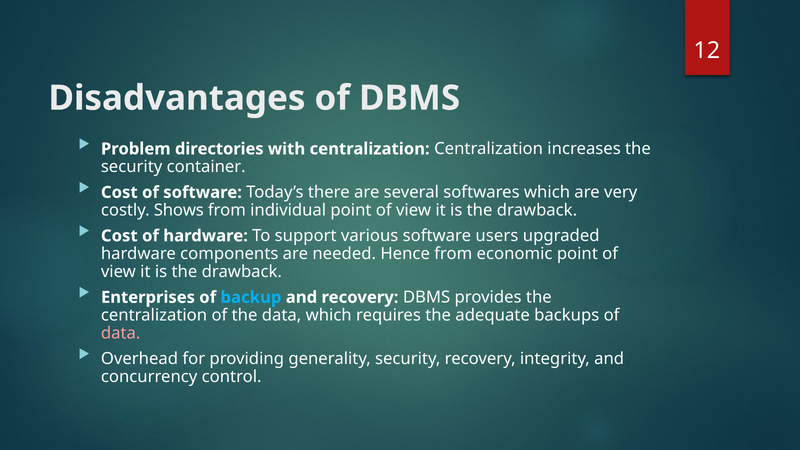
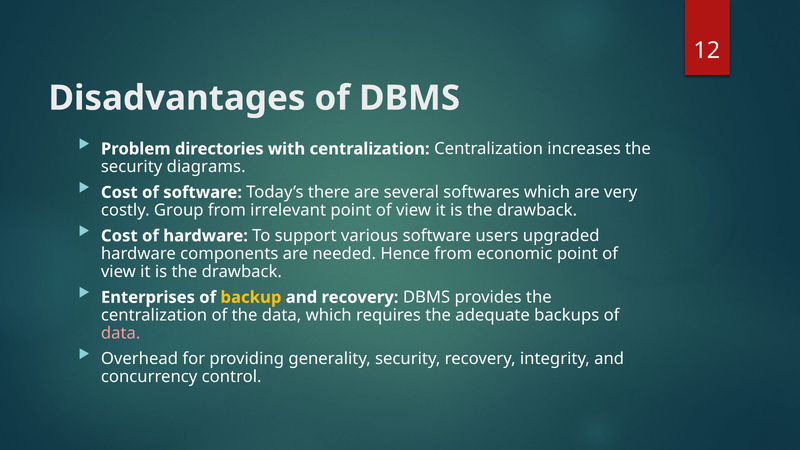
container: container -> diagrams
Shows: Shows -> Group
individual: individual -> irrelevant
backup colour: light blue -> yellow
